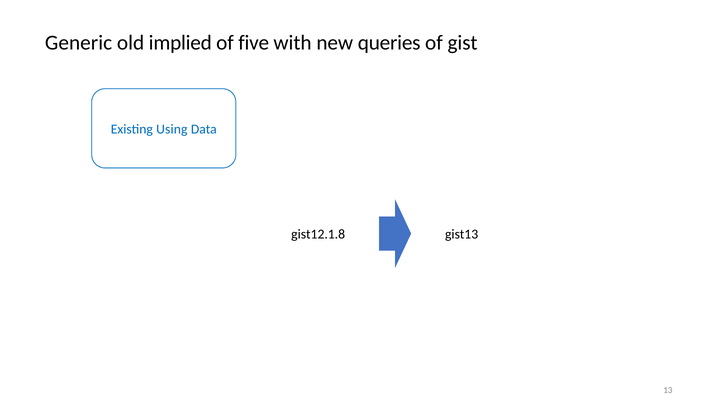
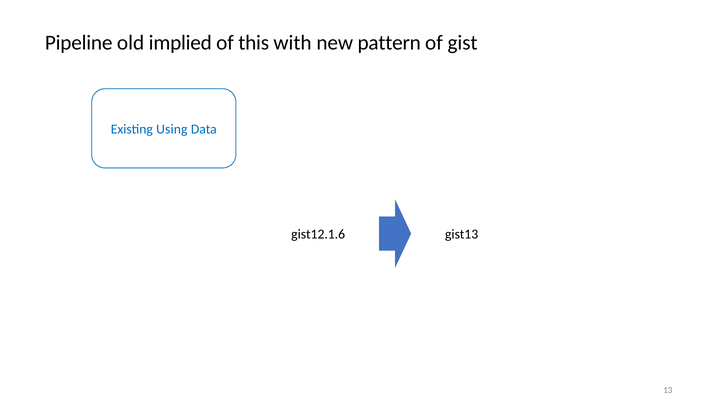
Generic: Generic -> Pipeline
five: five -> this
queries: queries -> pattern
gist12.1.8: gist12.1.8 -> gist12.1.6
